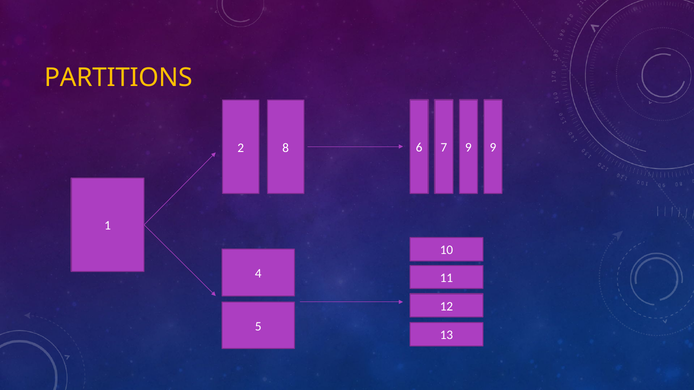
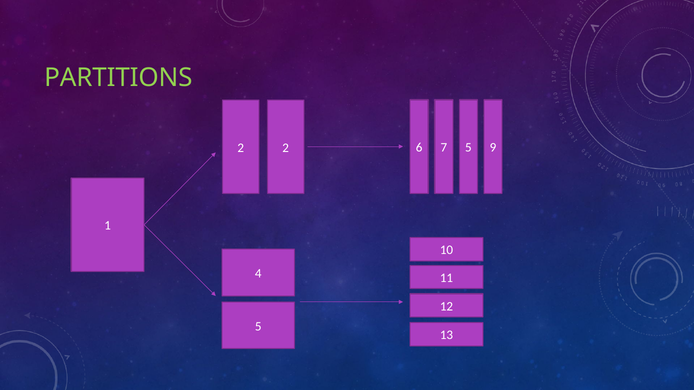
PARTITIONS colour: yellow -> light green
7 9: 9 -> 5
2 8: 8 -> 2
